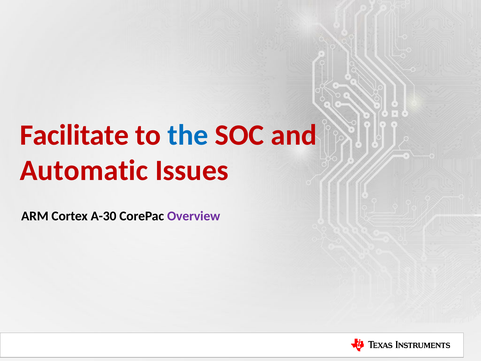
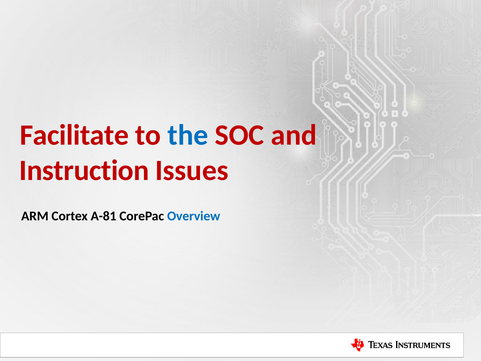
Automatic: Automatic -> Instruction
A-30: A-30 -> A-81
Overview colour: purple -> blue
